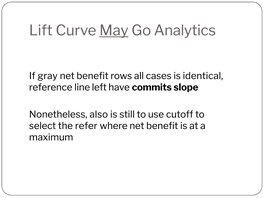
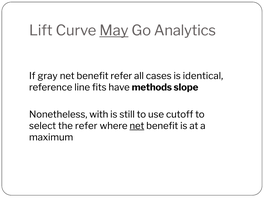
benefit rows: rows -> refer
left: left -> fits
commits: commits -> methods
also: also -> with
net at (137, 126) underline: none -> present
